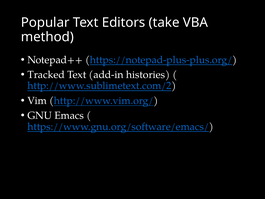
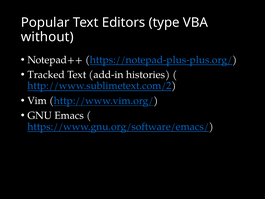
take: take -> type
method: method -> without
